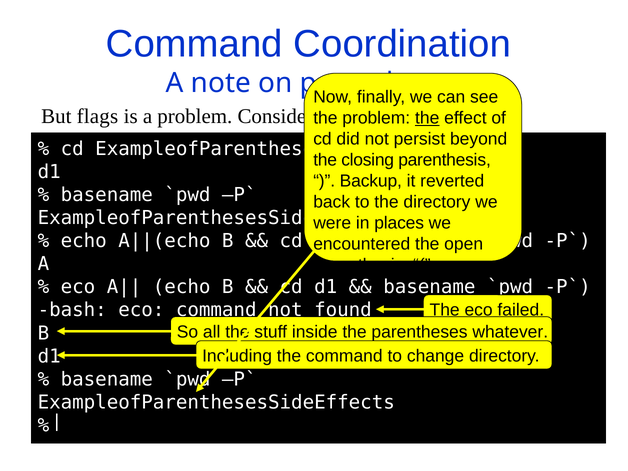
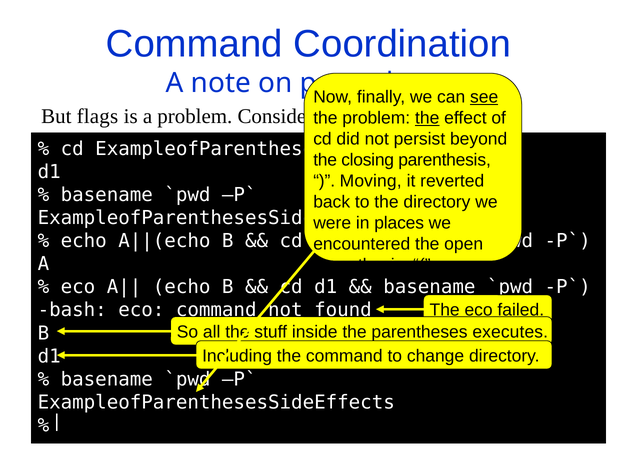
see underline: none -> present
Backup: Backup -> Moving
whatever: whatever -> executes
